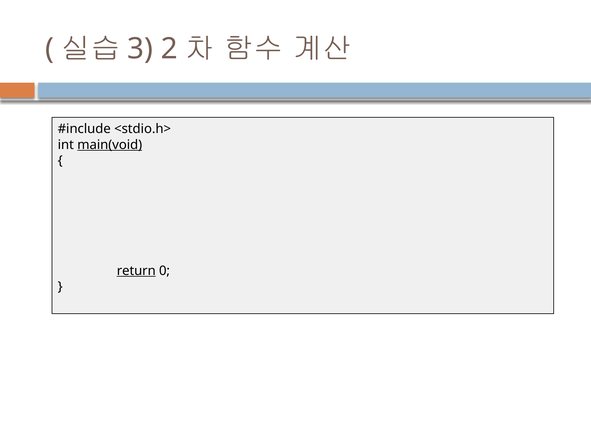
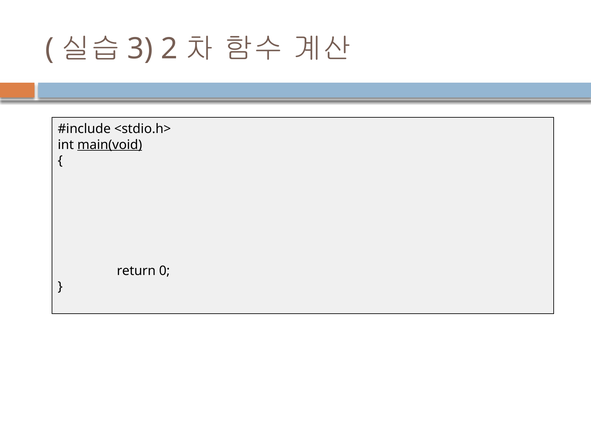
return underline: present -> none
